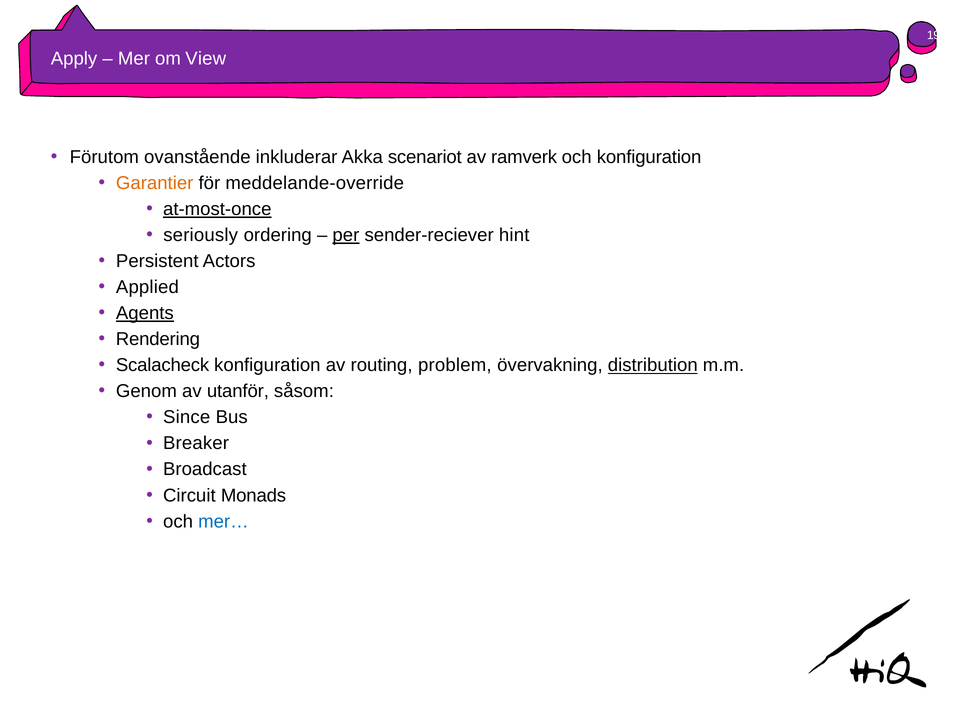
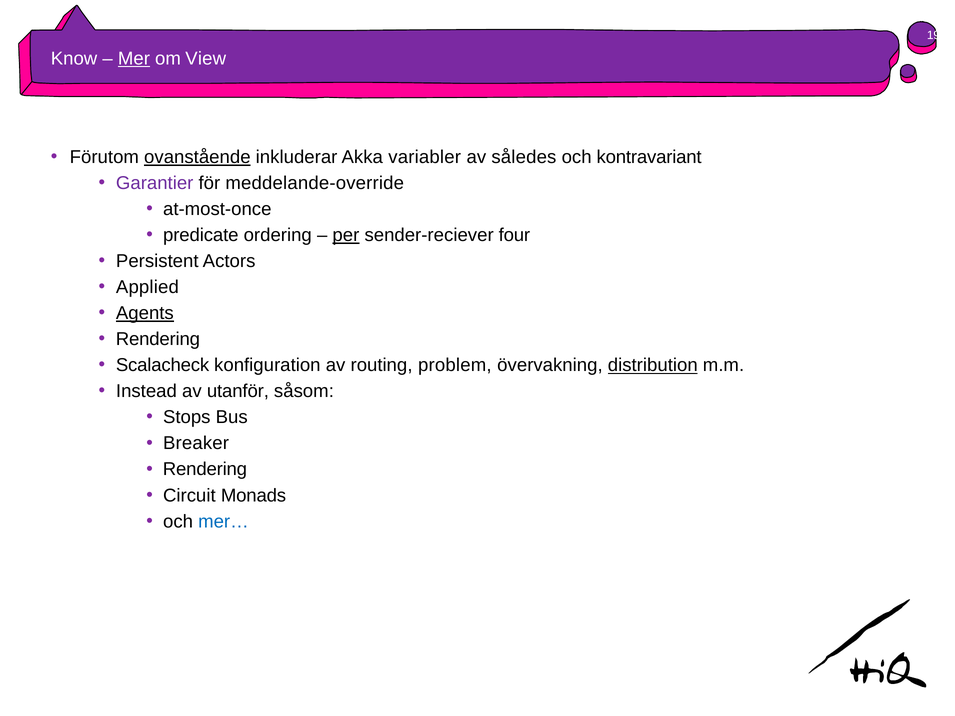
Apply: Apply -> Know
Mer underline: none -> present
ovanstående underline: none -> present
scenariot: scenariot -> variabler
ramverk: ramverk -> således
och konfiguration: konfiguration -> kontravariant
Garantier colour: orange -> purple
at-most-once underline: present -> none
seriously: seriously -> predicate
hint: hint -> four
Genom: Genom -> Instead
Since: Since -> Stops
Broadcast at (205, 470): Broadcast -> Rendering
